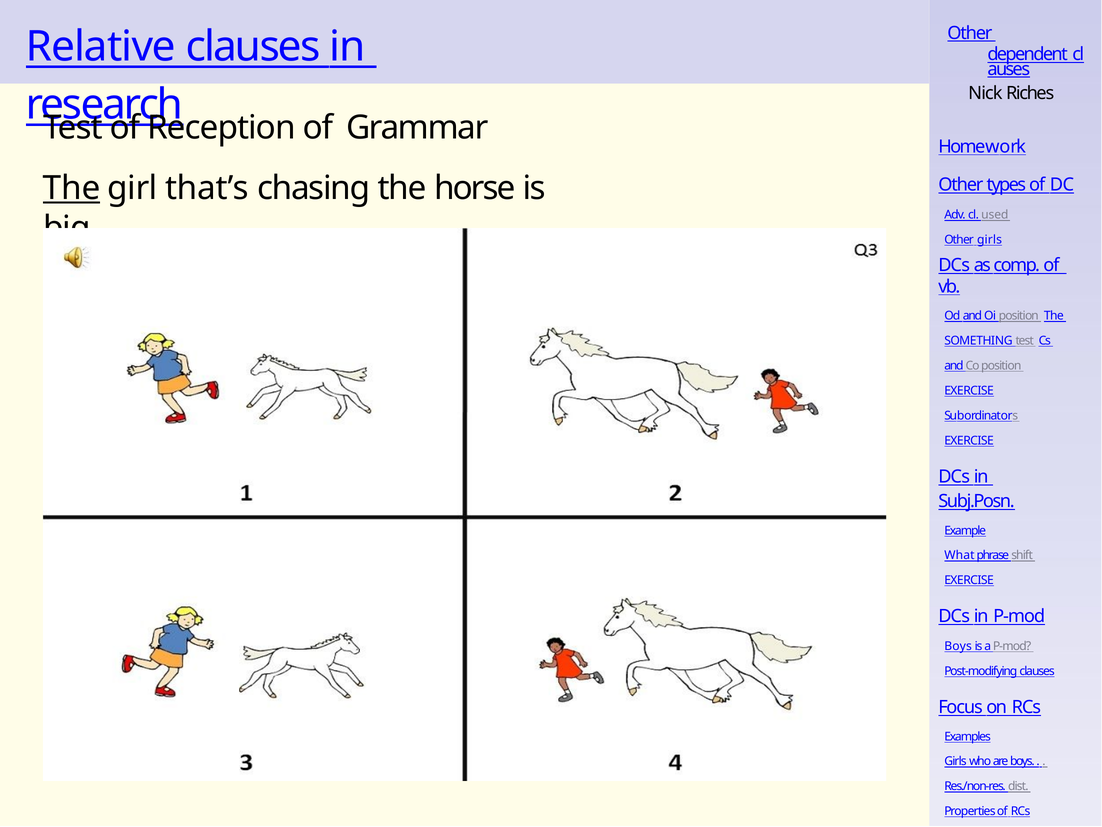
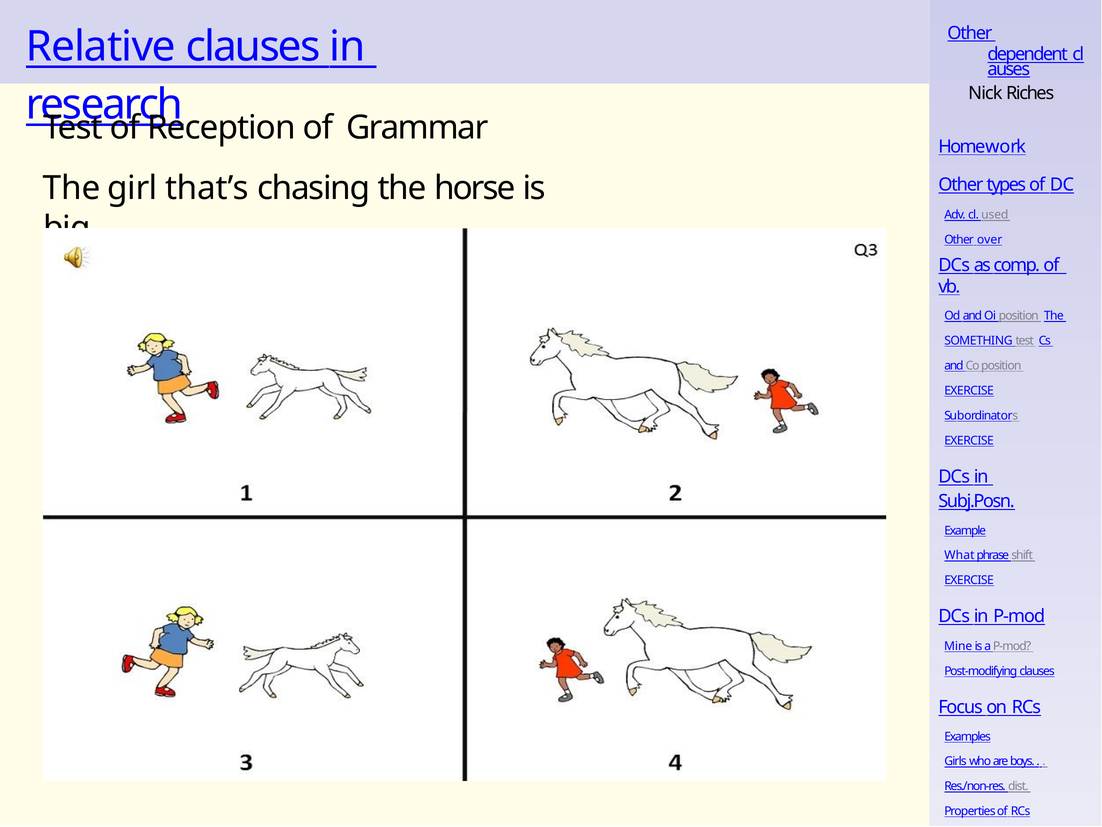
The at (72, 188) underline: present -> none
Other girls: girls -> over
Boys at (958, 647): Boys -> Mine
